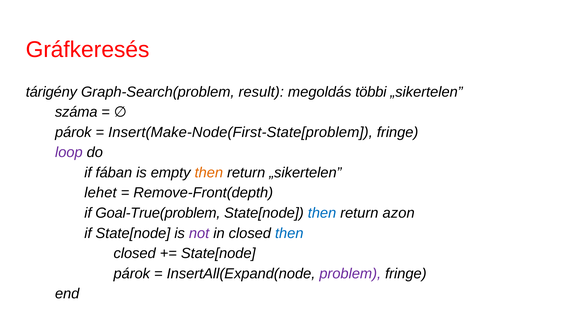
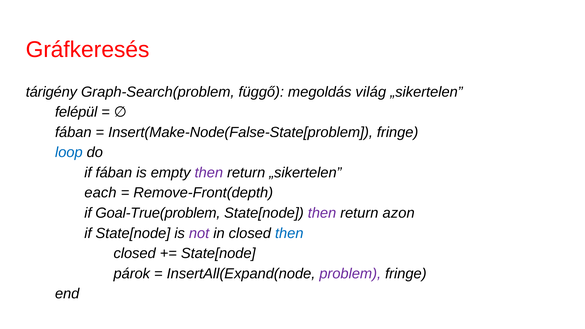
result: result -> függő
többi: többi -> világ
száma: száma -> felépül
párok at (73, 132): párok -> fában
Insert(Make-Node(First-State[problem: Insert(Make-Node(First-State[problem -> Insert(Make-Node(False-State[problem
loop colour: purple -> blue
then at (209, 173) colour: orange -> purple
lehet: lehet -> each
then at (322, 213) colour: blue -> purple
